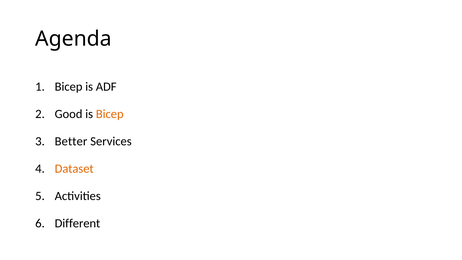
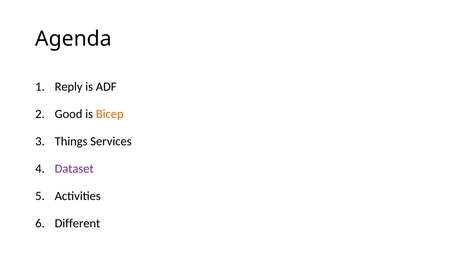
Bicep at (69, 87): Bicep -> Reply
Better: Better -> Things
Dataset colour: orange -> purple
